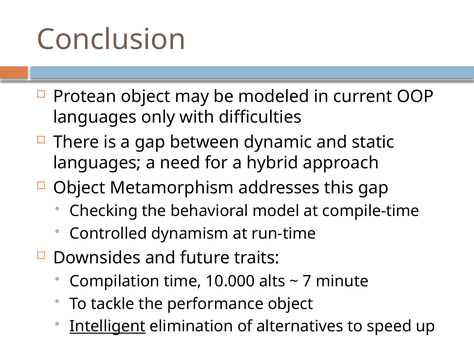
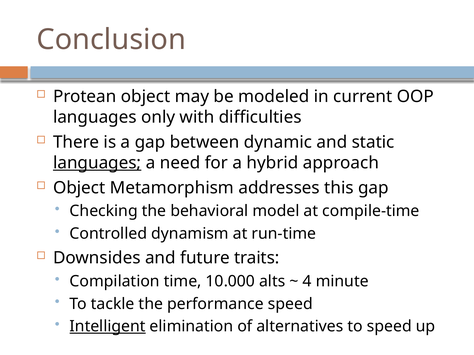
languages at (97, 163) underline: none -> present
7: 7 -> 4
performance object: object -> speed
